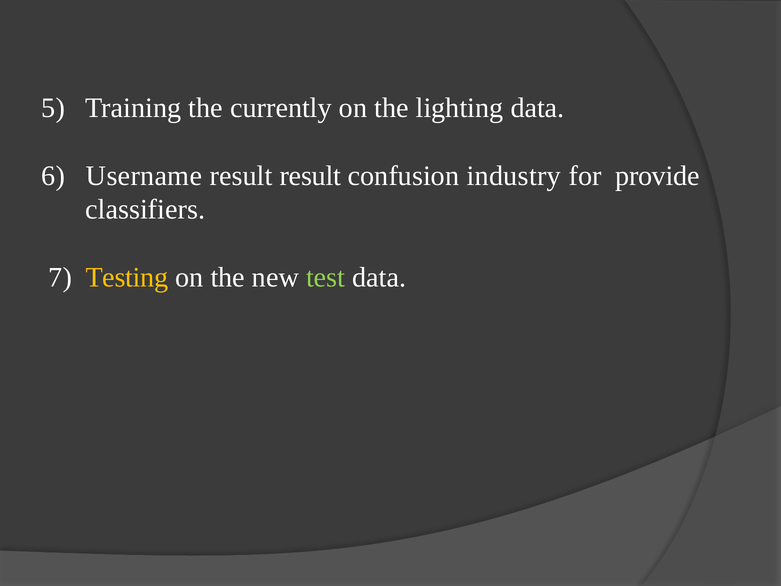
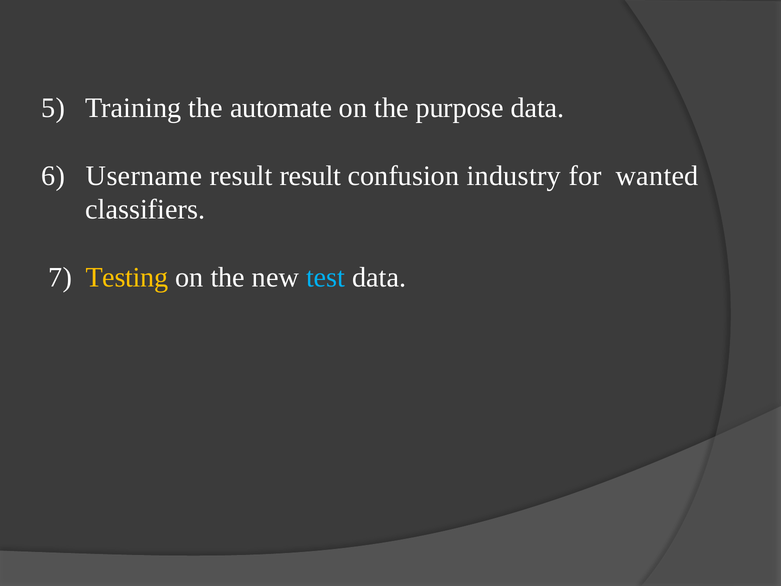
currently: currently -> automate
lighting: lighting -> purpose
provide: provide -> wanted
test colour: light green -> light blue
